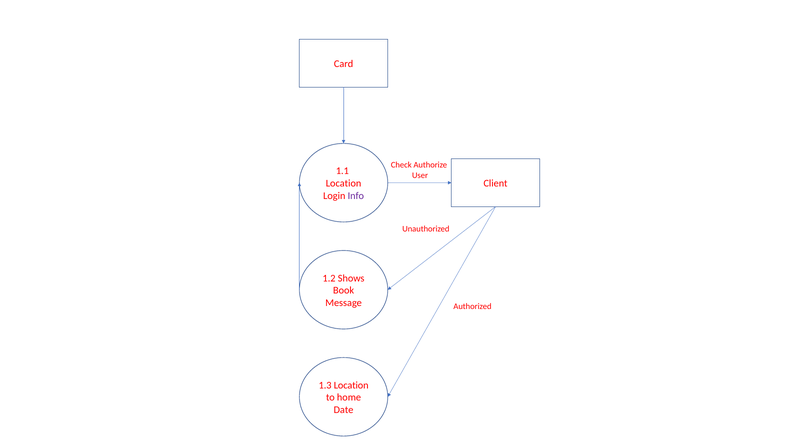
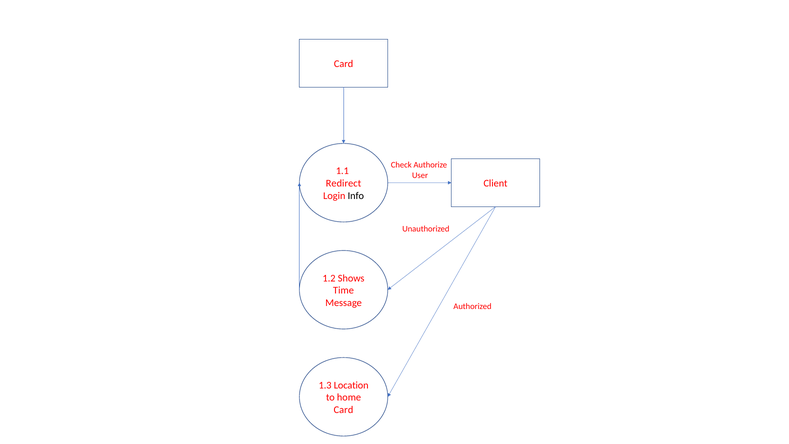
Location at (344, 183): Location -> Redirect
Info colour: purple -> black
Book: Book -> Time
Date at (344, 410): Date -> Card
